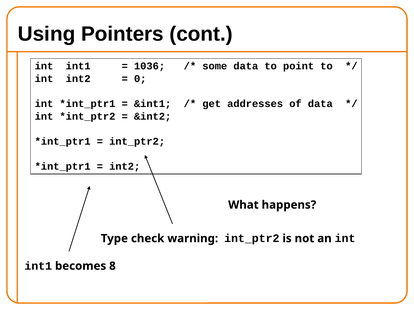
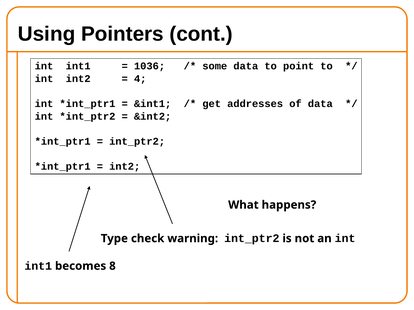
0: 0 -> 4
